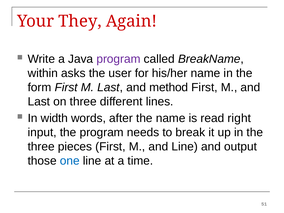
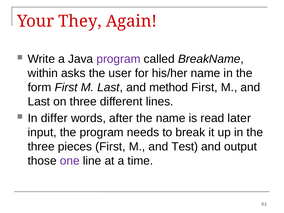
width: width -> differ
right: right -> later
and Line: Line -> Test
one colour: blue -> purple
